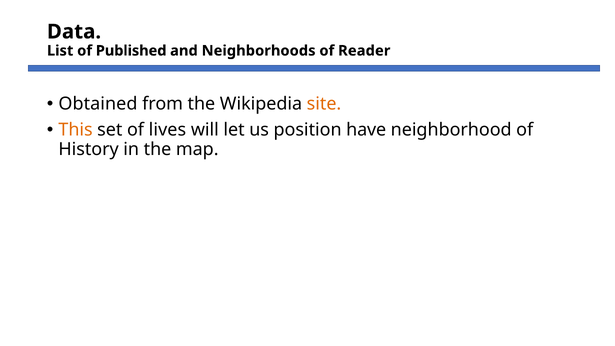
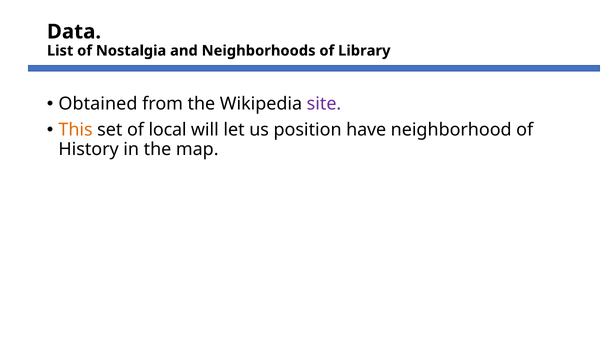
Published: Published -> Nostalgia
Reader: Reader -> Library
site colour: orange -> purple
lives: lives -> local
